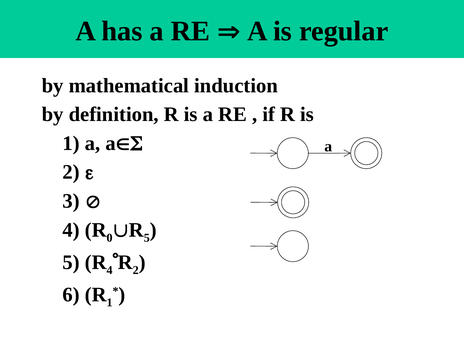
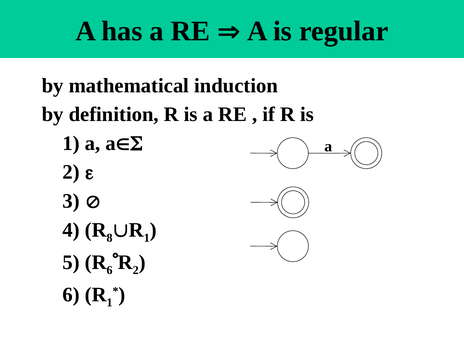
0: 0 -> 8
5 at (147, 238): 5 -> 1
R 4: 4 -> 6
